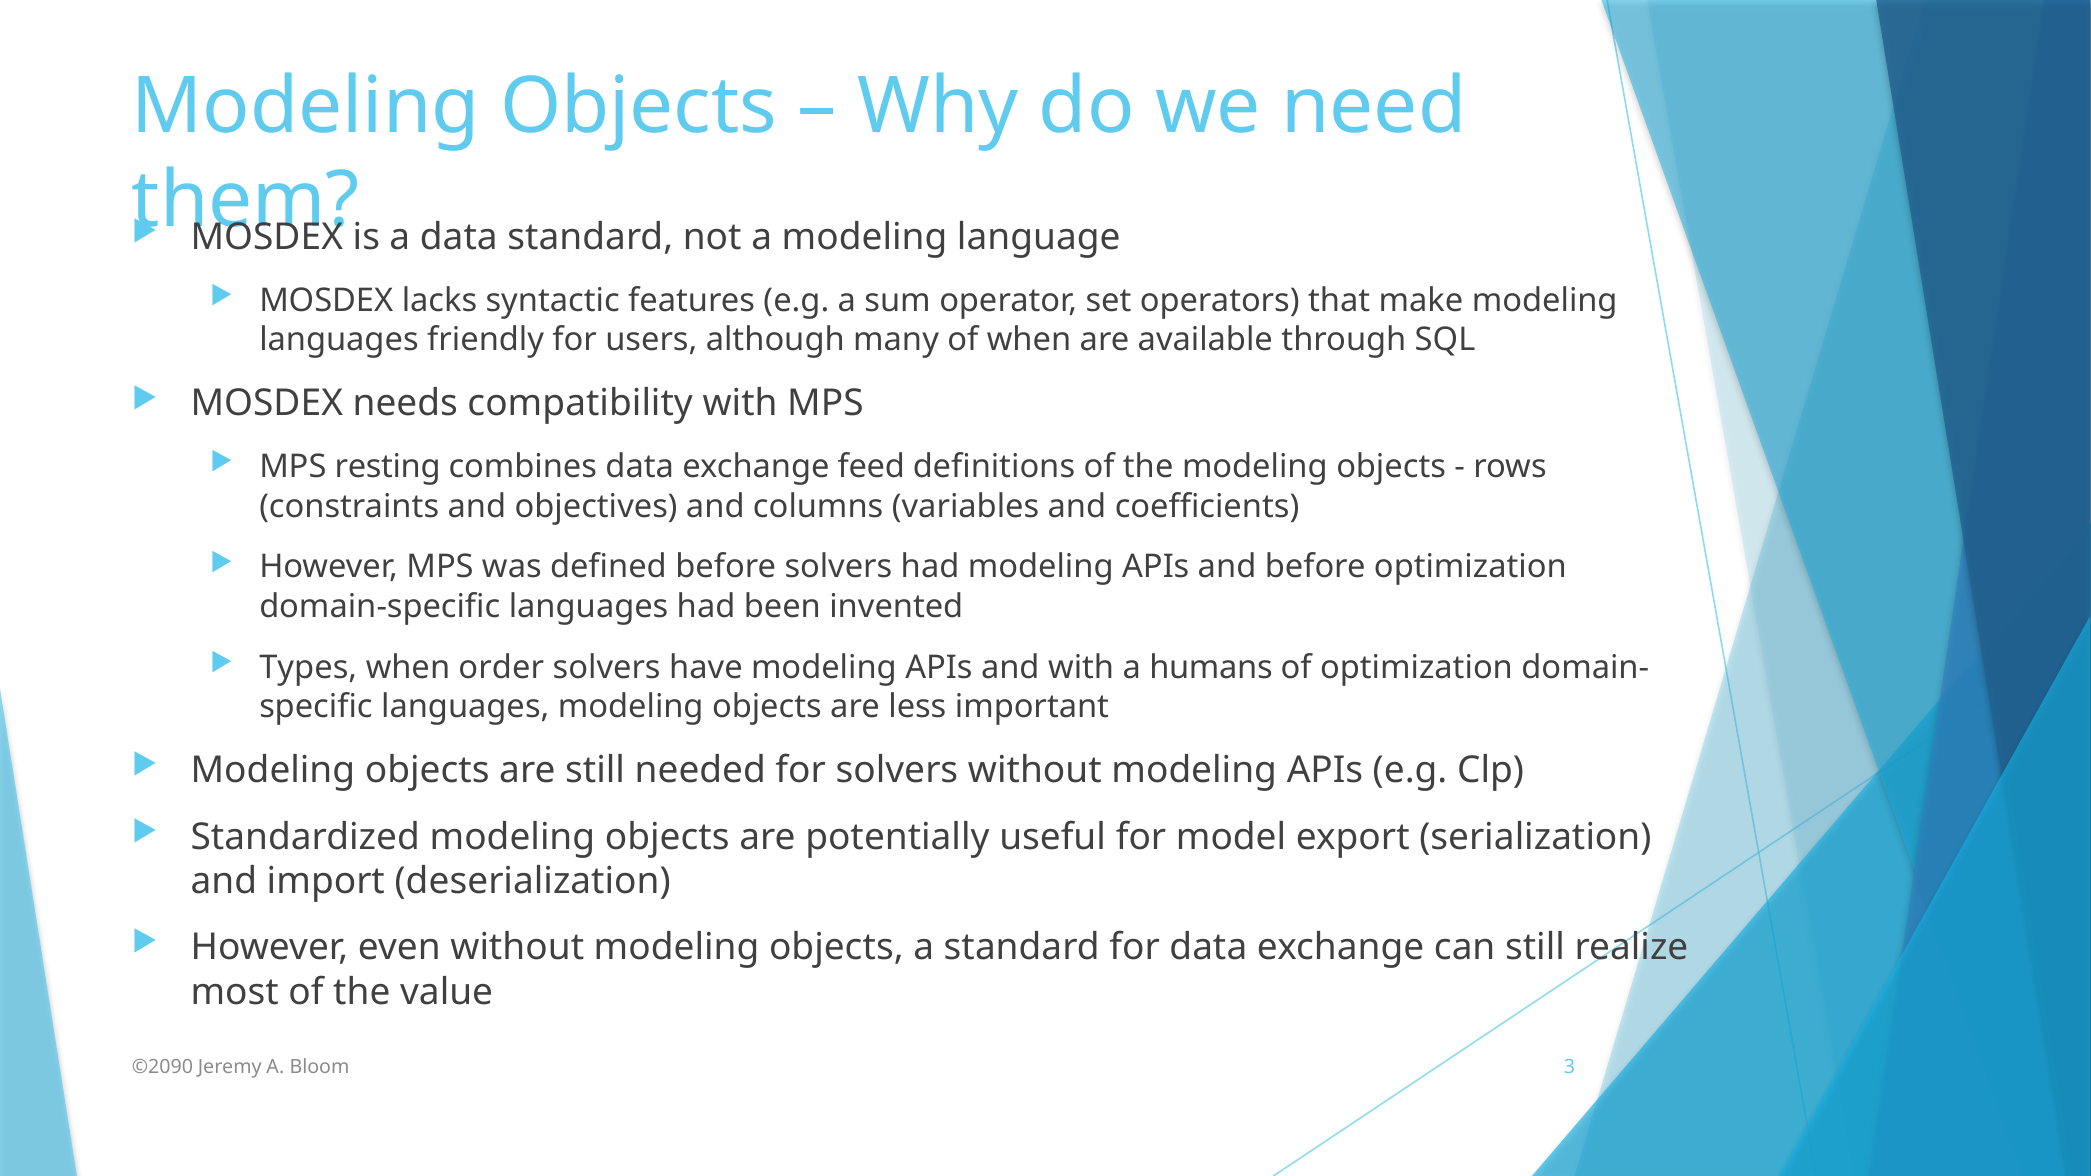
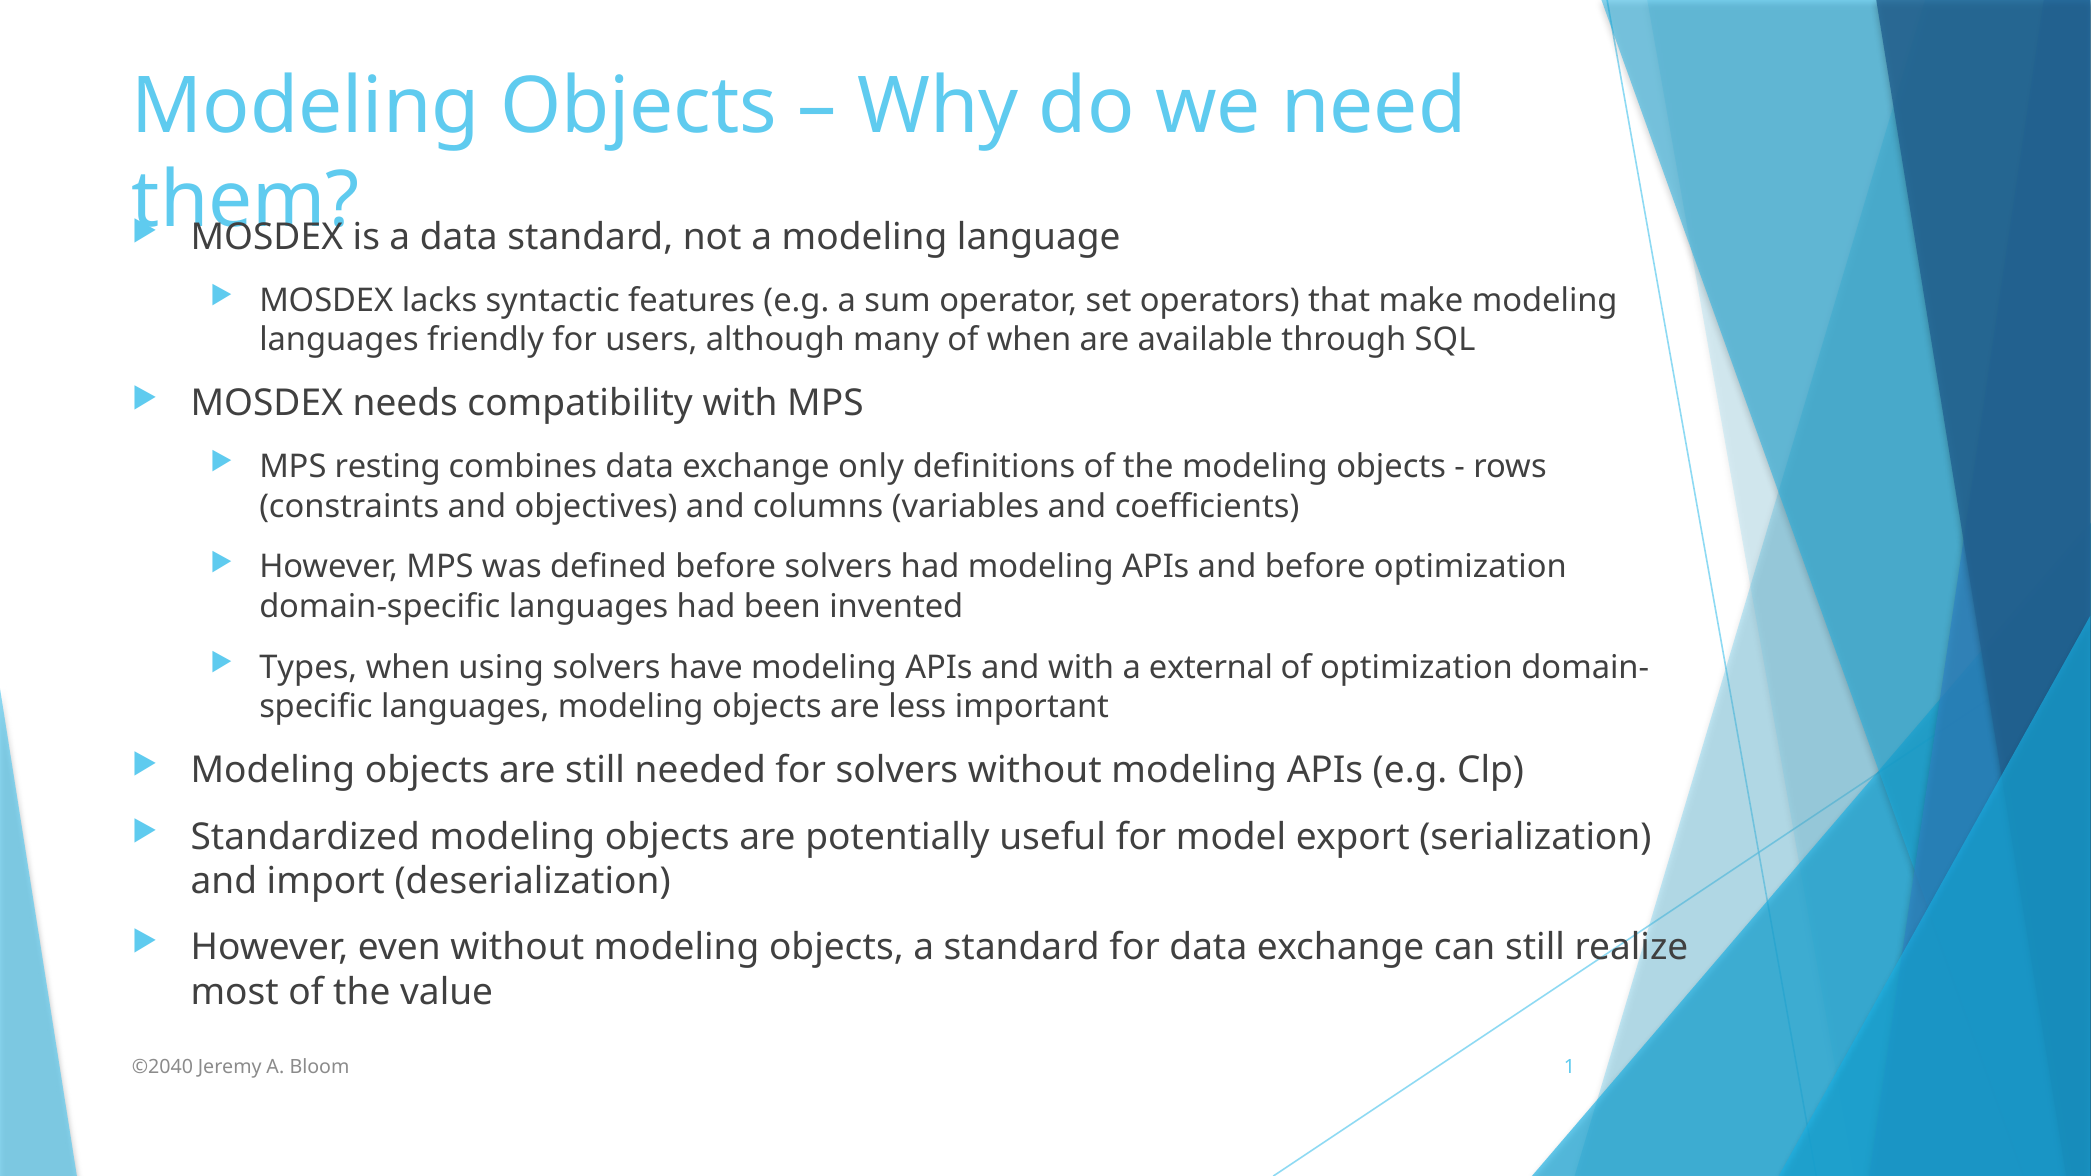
feed: feed -> only
order: order -> using
humans: humans -> external
©2090: ©2090 -> ©2040
3: 3 -> 1
